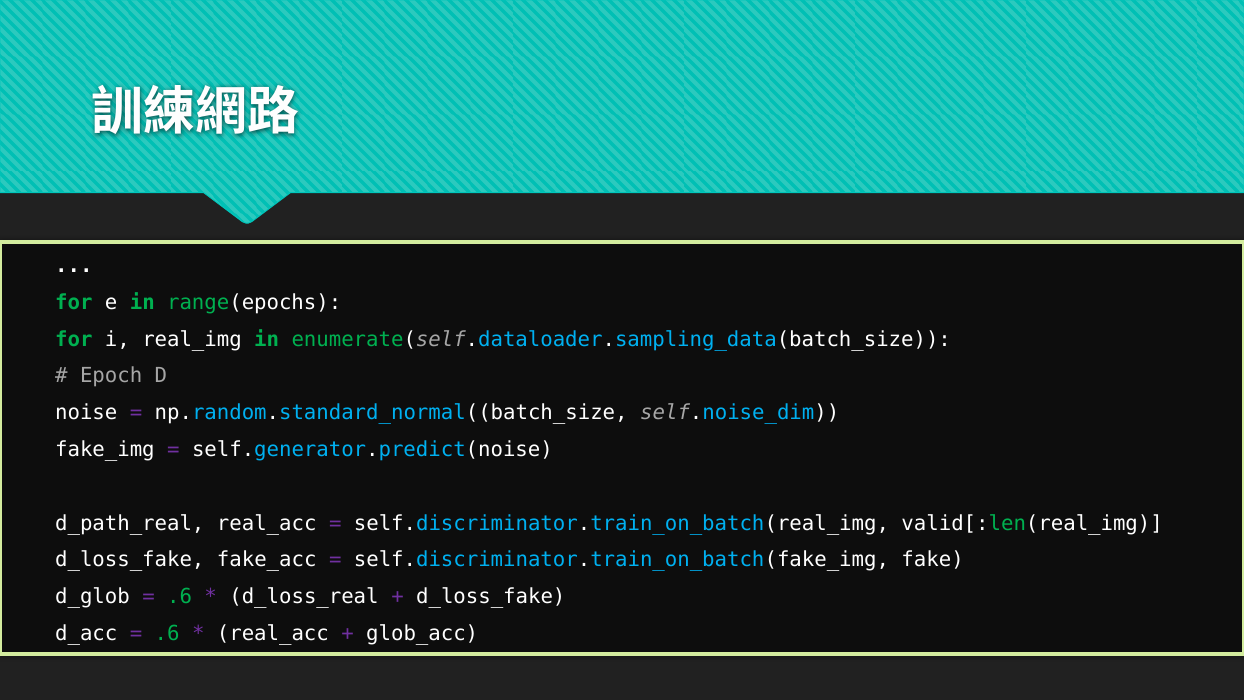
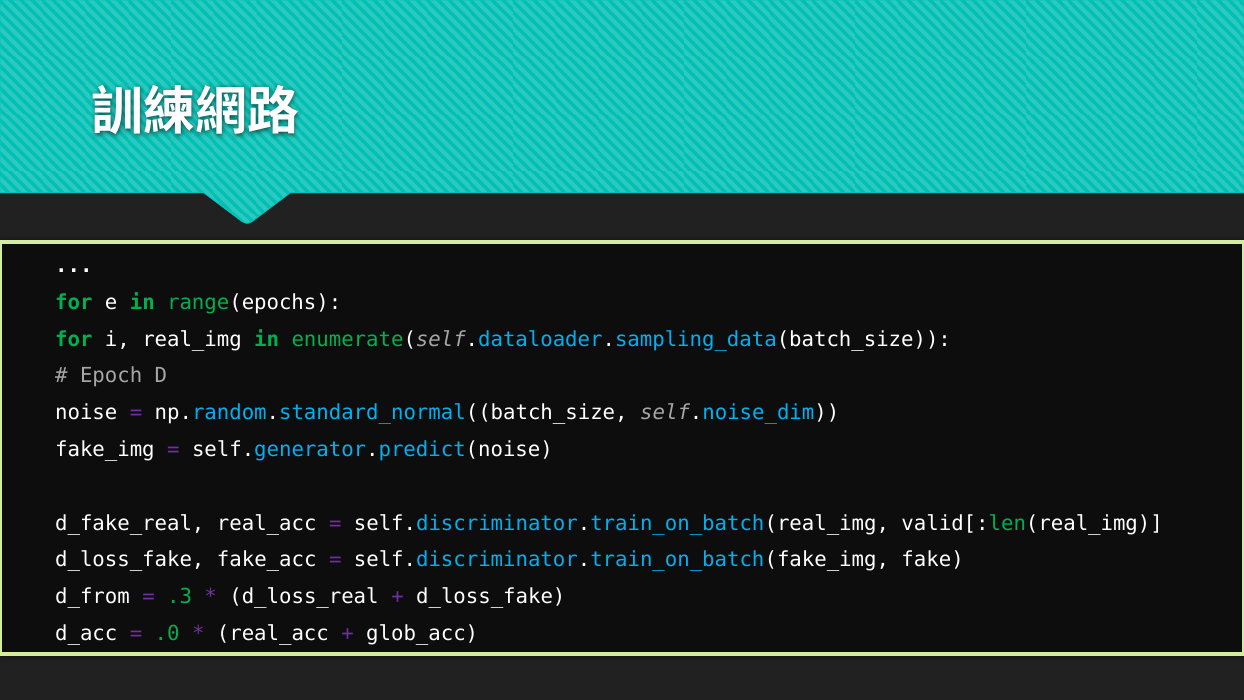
d_path_real: d_path_real -> d_fake_real
d_glob: d_glob -> d_from
.6 at (180, 597): .6 -> .3
.6 at (167, 634): .6 -> .0
